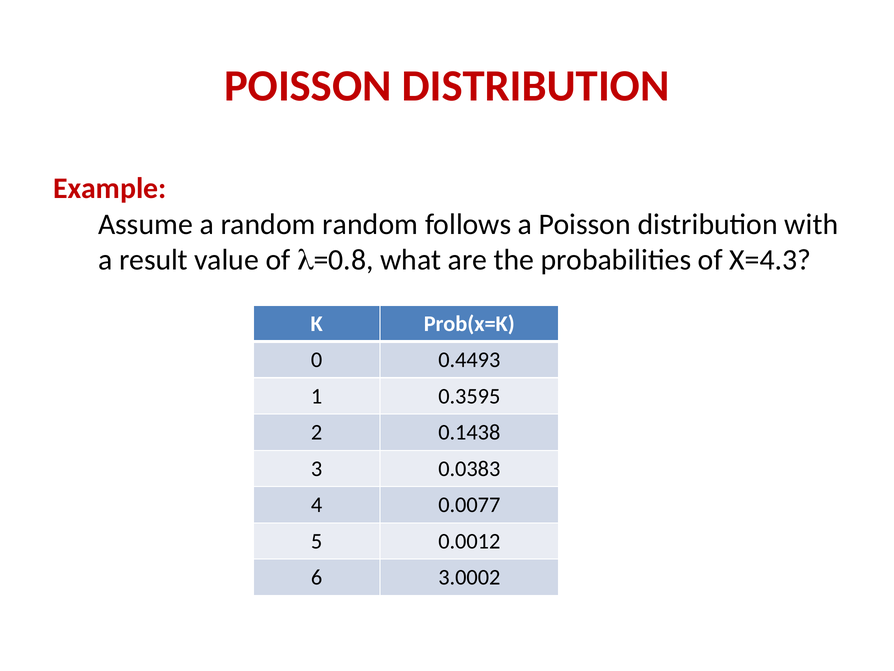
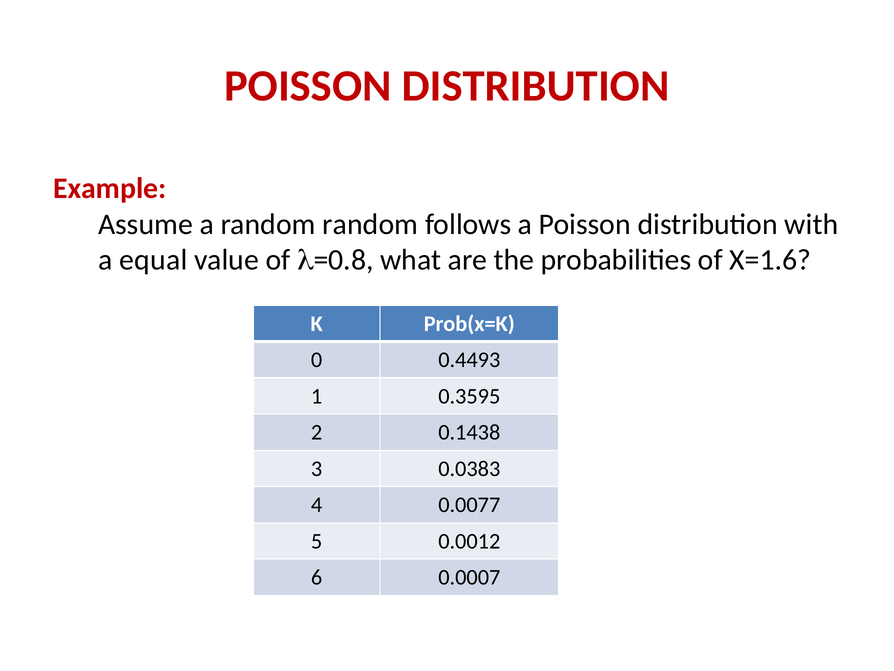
result: result -> equal
X=4.3: X=4.3 -> X=1.6
3.0002: 3.0002 -> 0.0007
